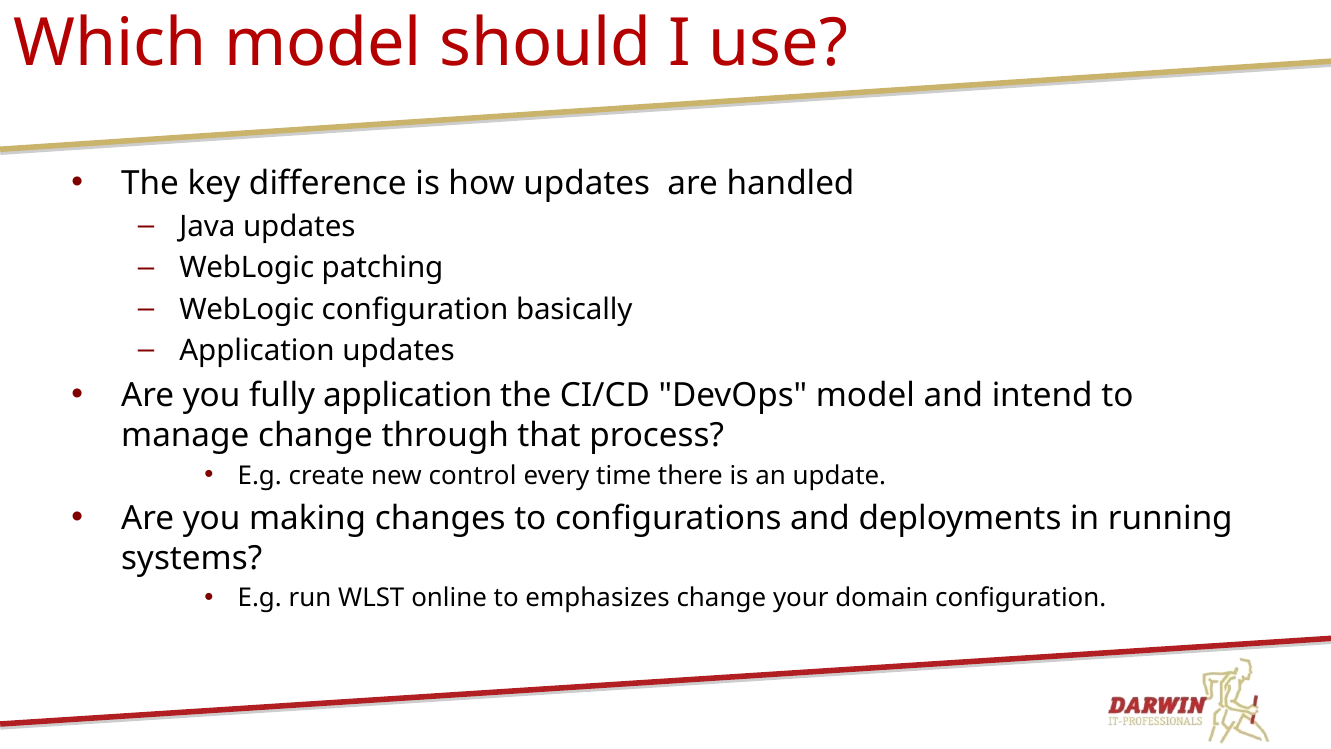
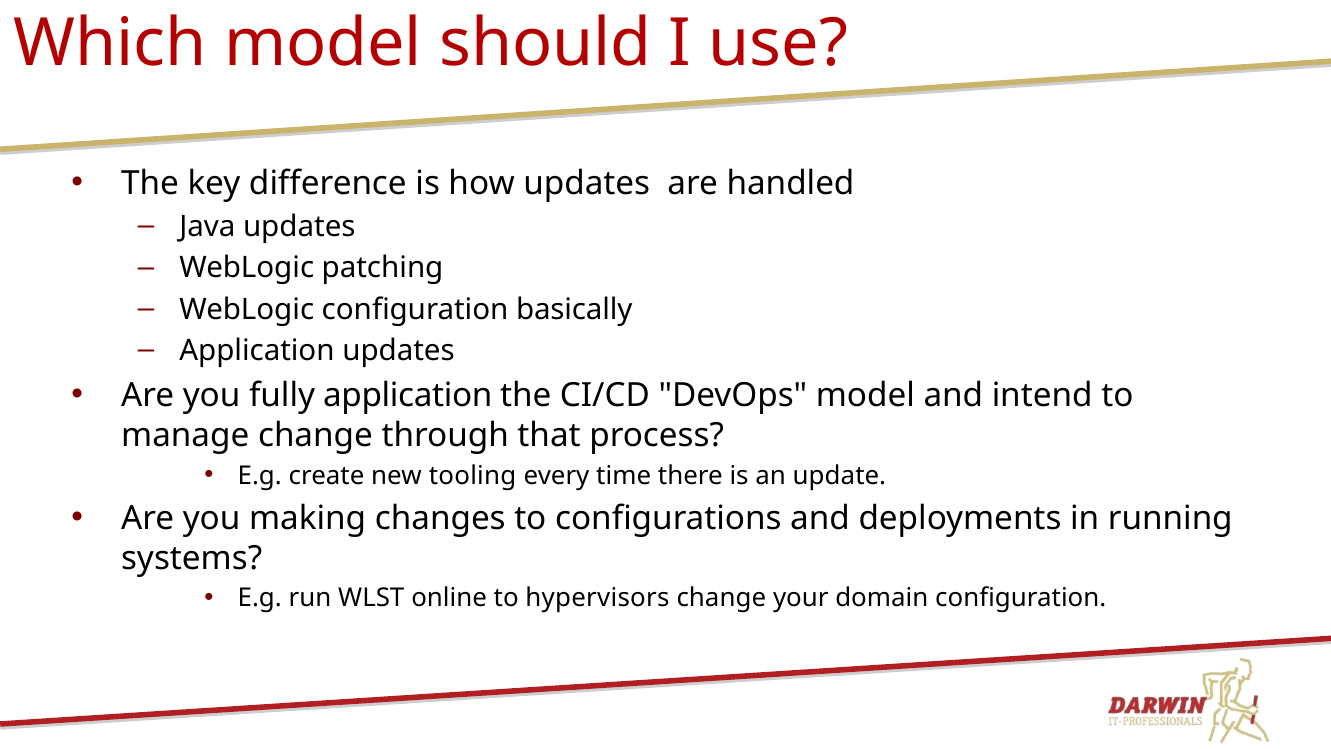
control: control -> tooling
emphasizes: emphasizes -> hypervisors
